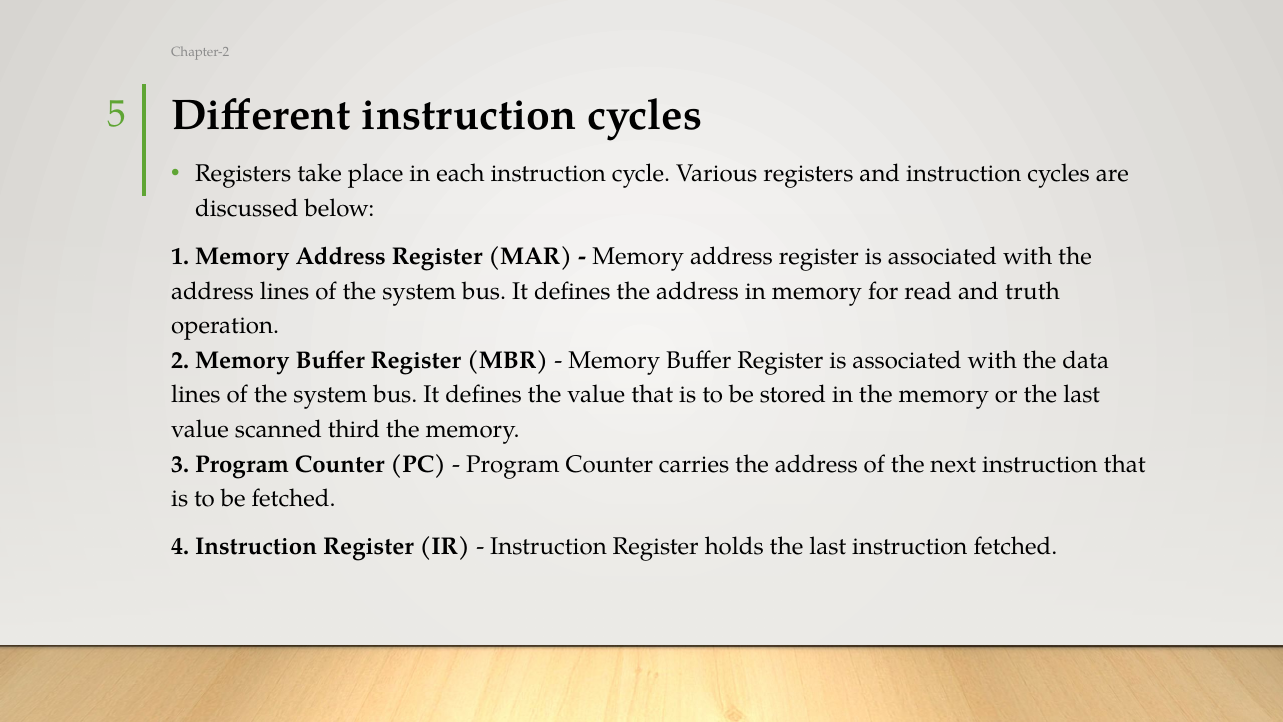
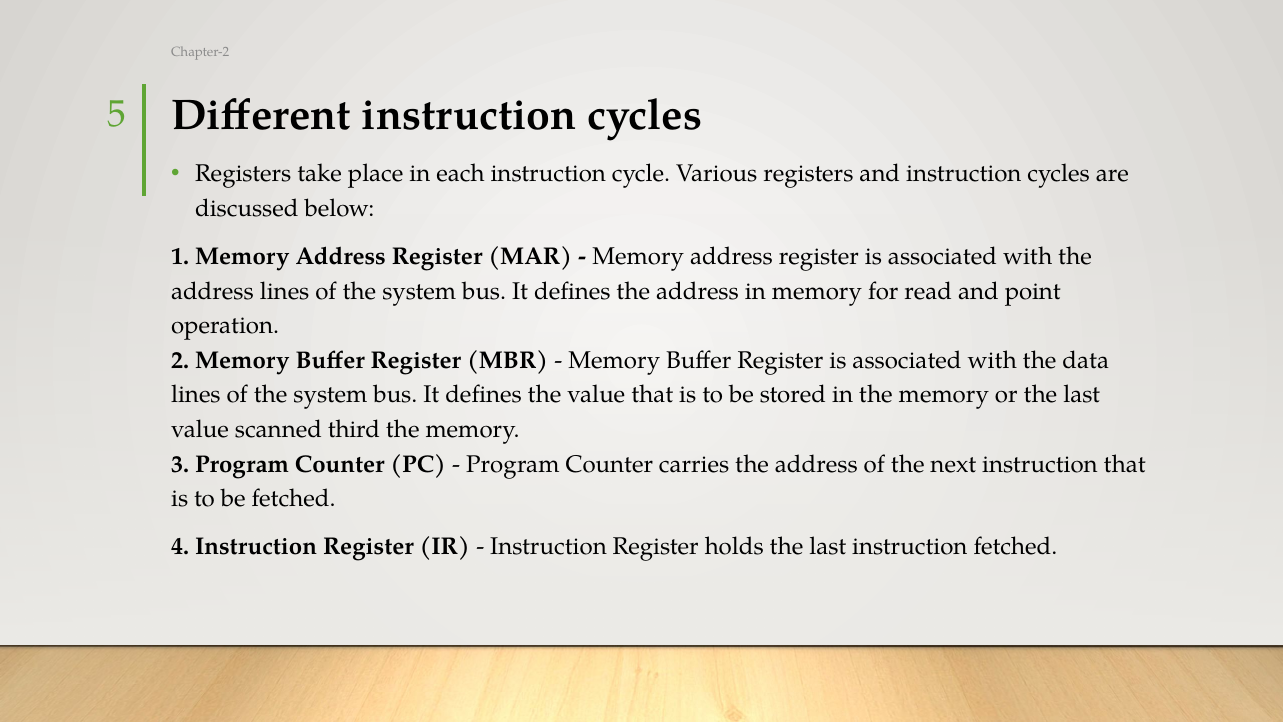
truth: truth -> point
